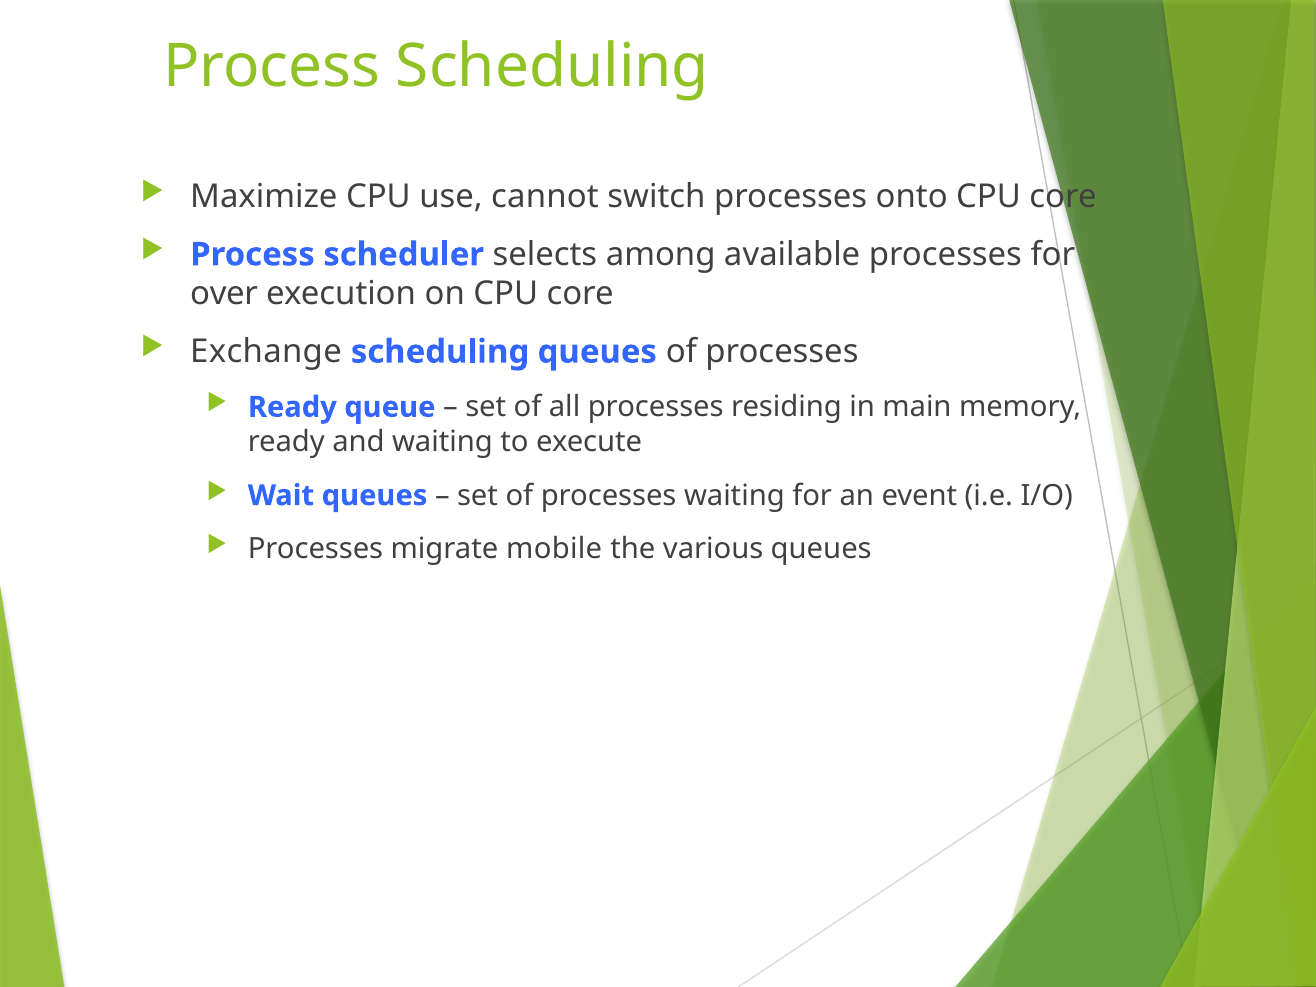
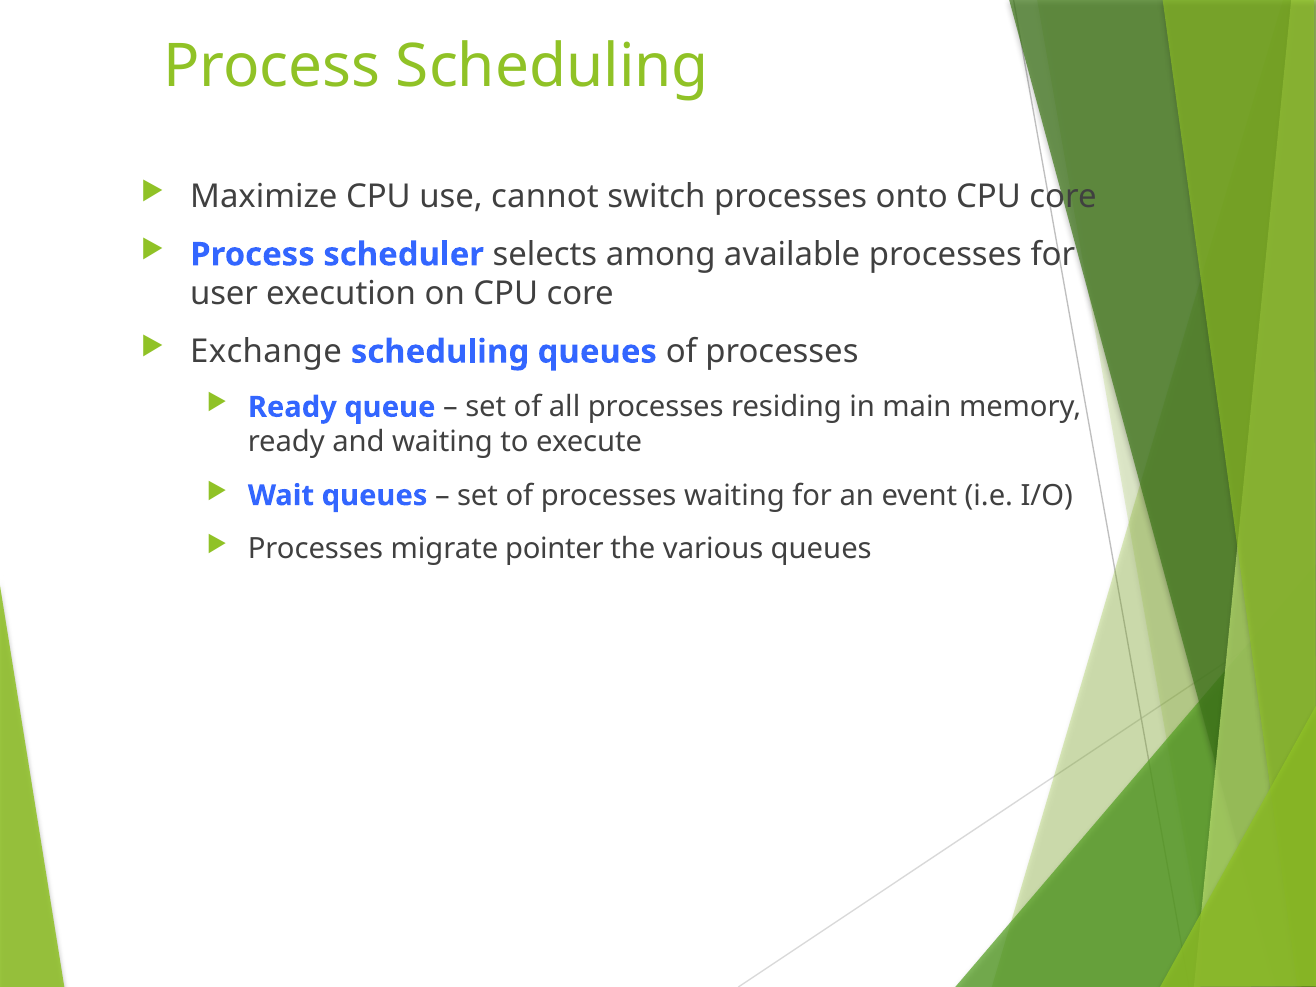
over: over -> user
mobile: mobile -> pointer
